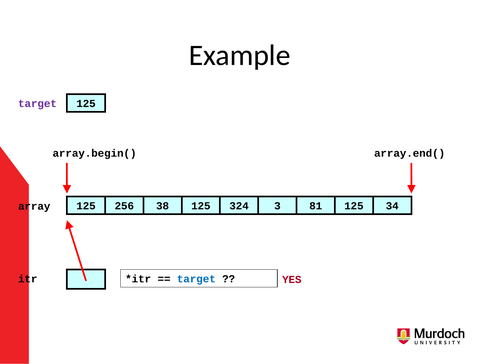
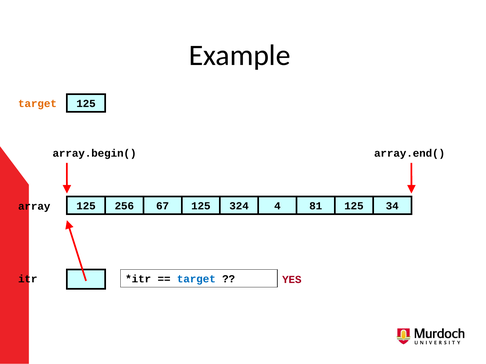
target at (37, 104) colour: purple -> orange
38: 38 -> 67
3: 3 -> 4
